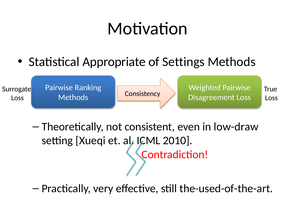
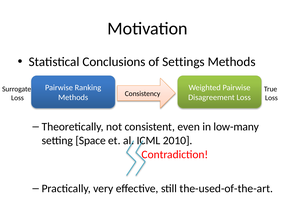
Appropriate: Appropriate -> Conclusions
low-draw: low-draw -> low-many
Xueqi: Xueqi -> Space
